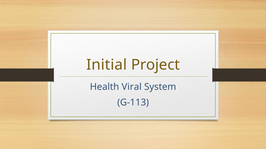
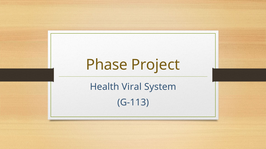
Initial: Initial -> Phase
